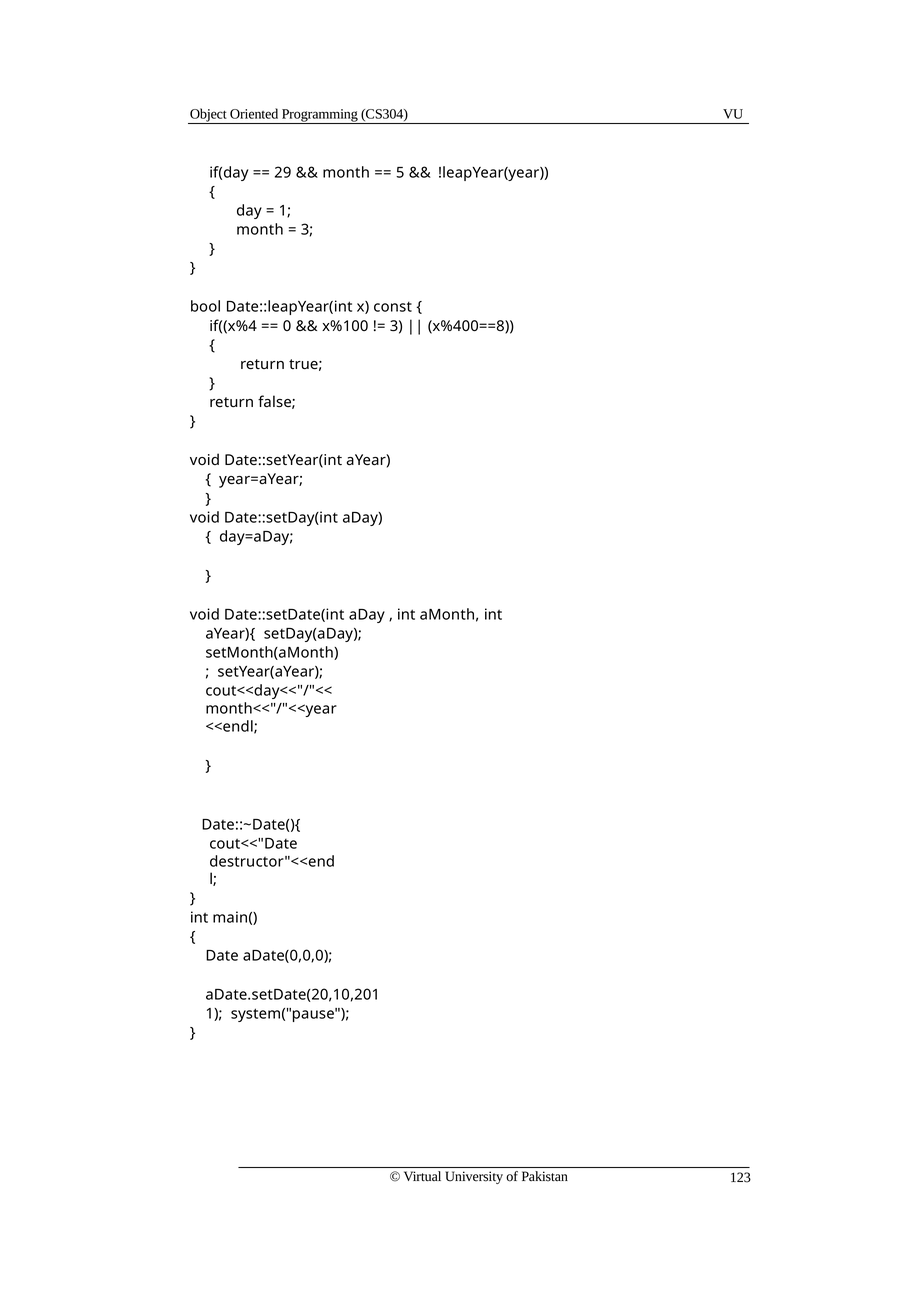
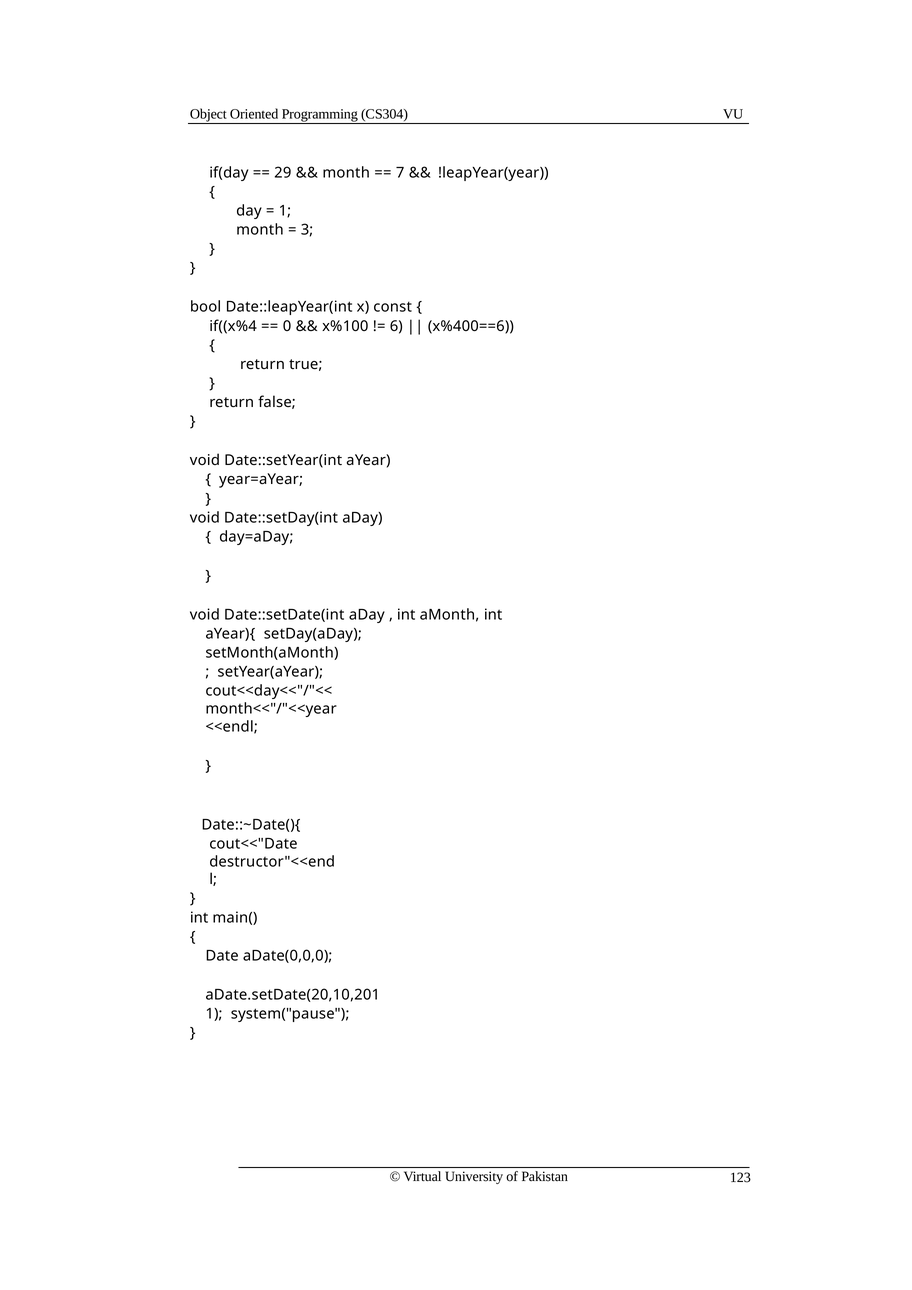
5: 5 -> 7
3 at (396, 326): 3 -> 6
x%400==8: x%400==8 -> x%400==6
